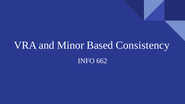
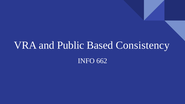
Minor: Minor -> Public
